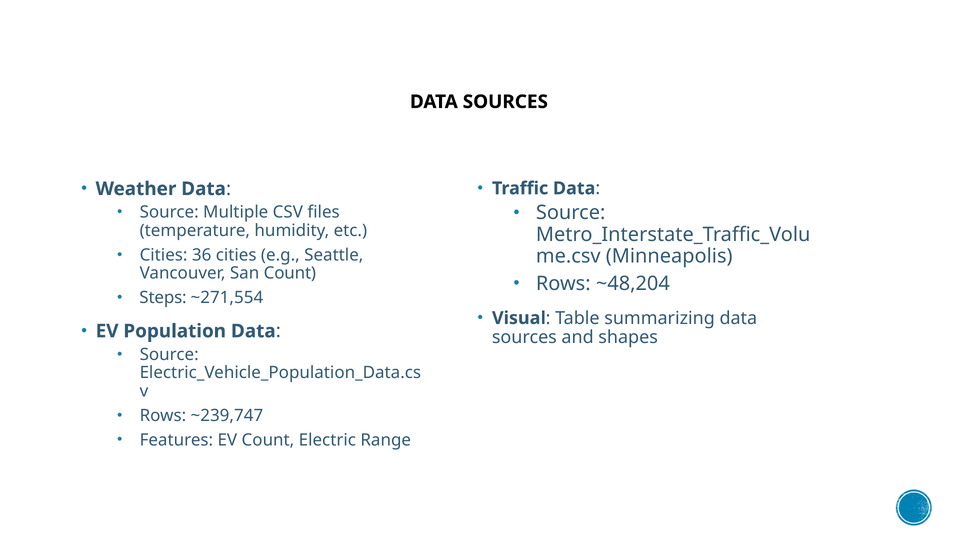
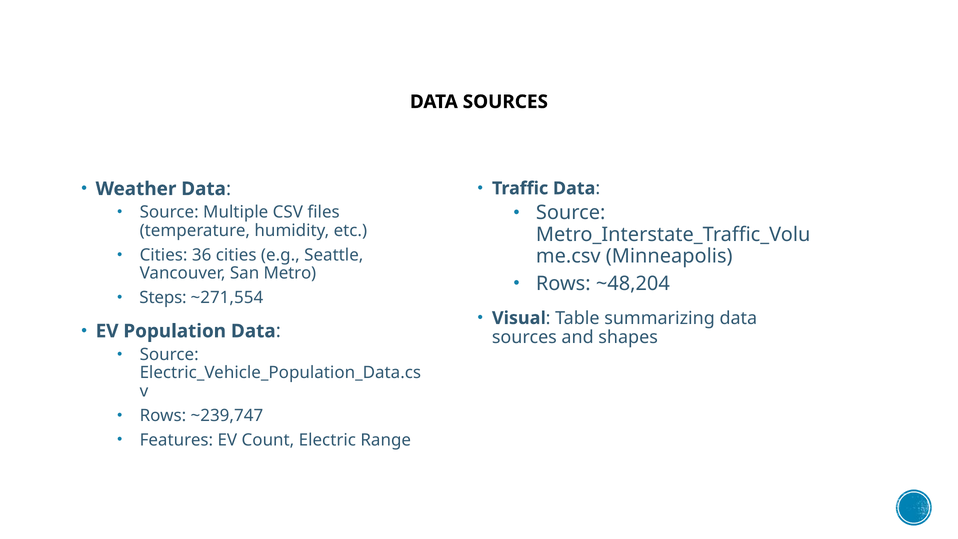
San Count: Count -> Metro
